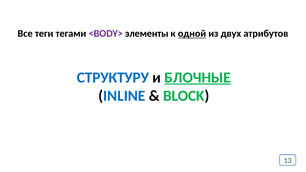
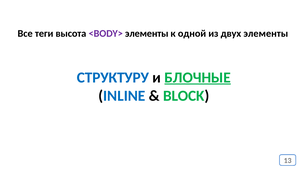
тегами: тегами -> высота
одной underline: present -> none
двух атрибутов: атрибутов -> элементы
